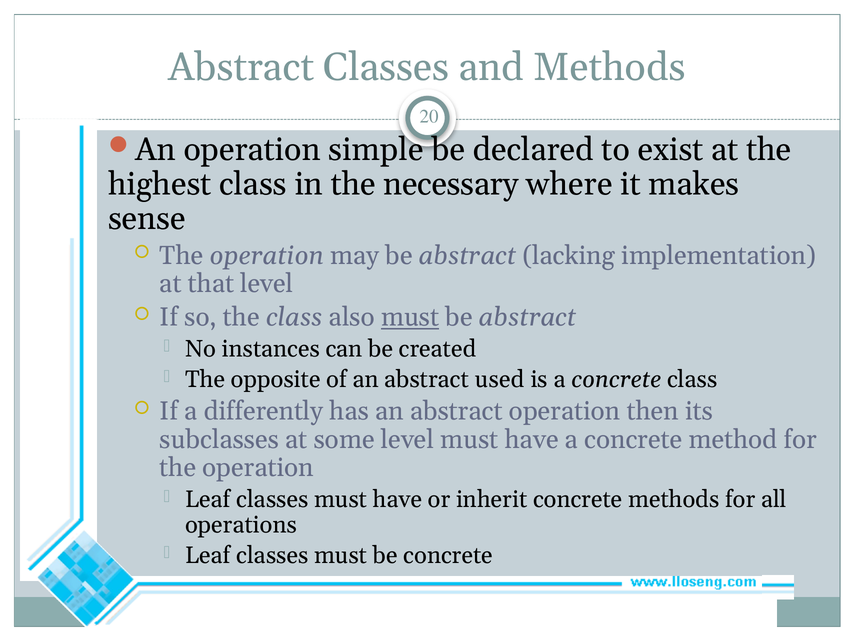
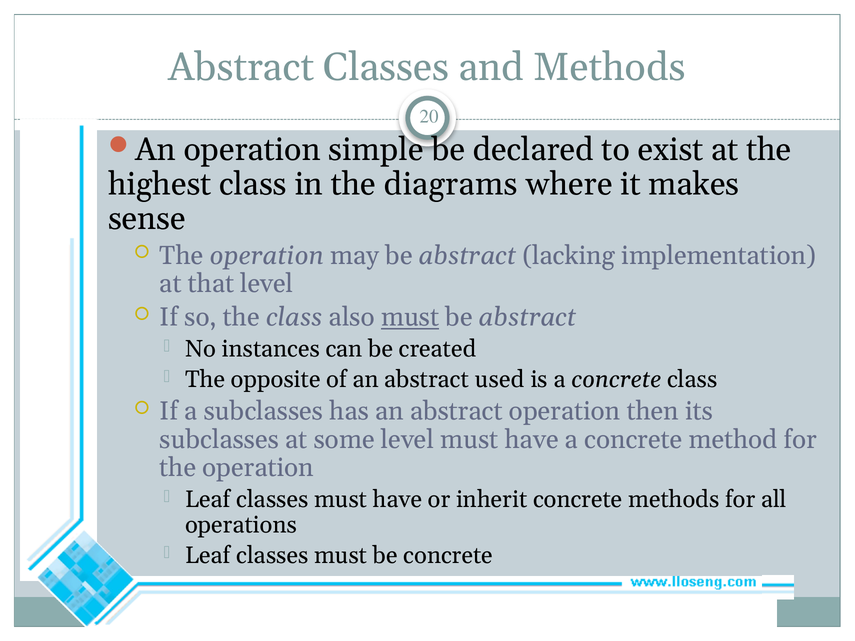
necessary: necessary -> diagrams
a differently: differently -> subclasses
